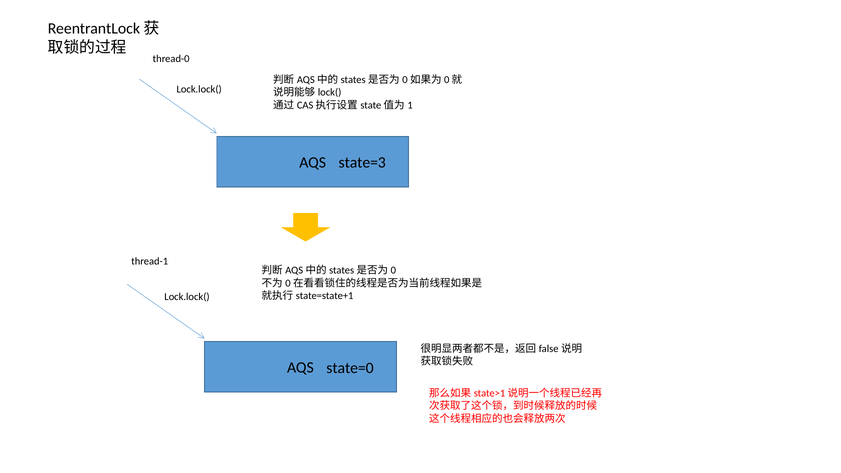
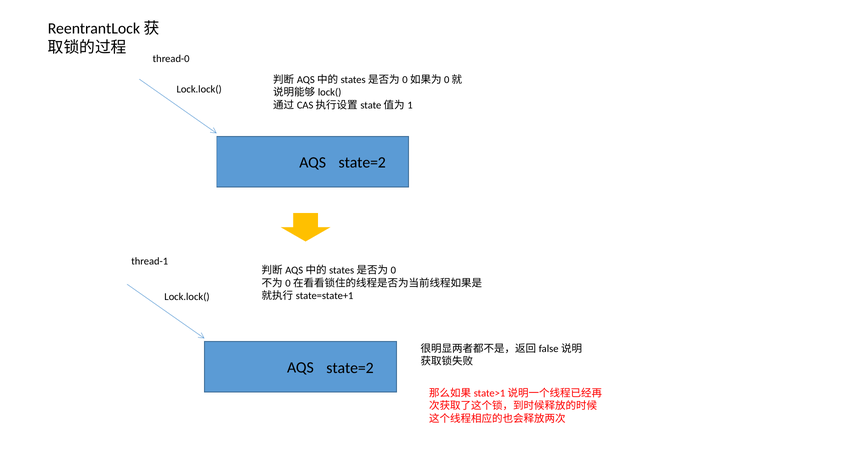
state=3 at (362, 163): state=3 -> state=2
state=0 at (350, 368): state=0 -> state=2
